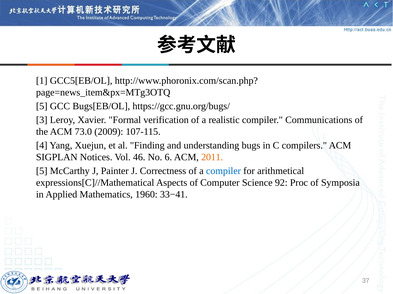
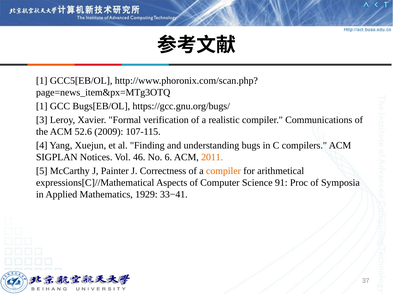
5 at (42, 106): 5 -> 1
73.0: 73.0 -> 52.6
compiler at (224, 171) colour: blue -> orange
92: 92 -> 91
1960: 1960 -> 1929
